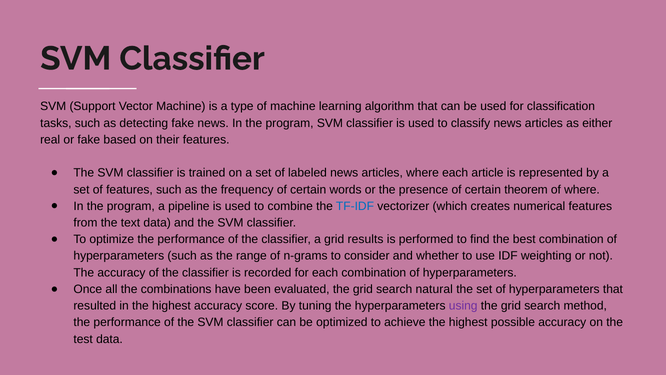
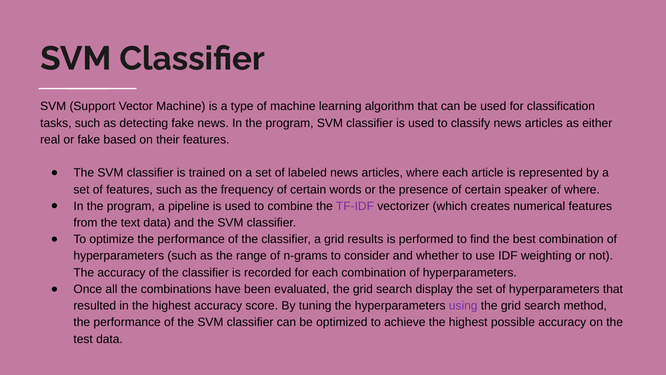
theorem: theorem -> speaker
TF-IDF colour: blue -> purple
natural: natural -> display
